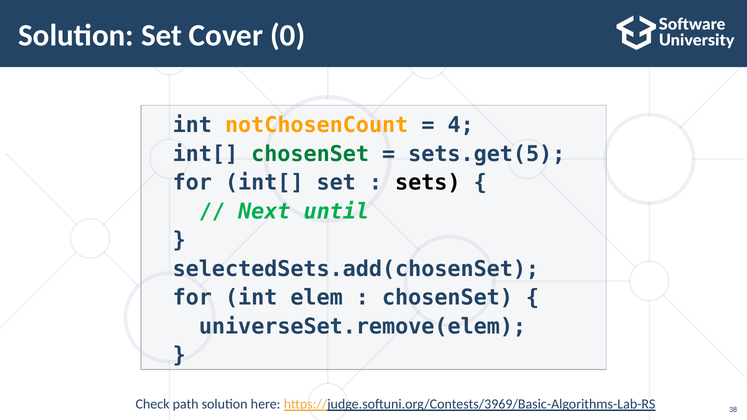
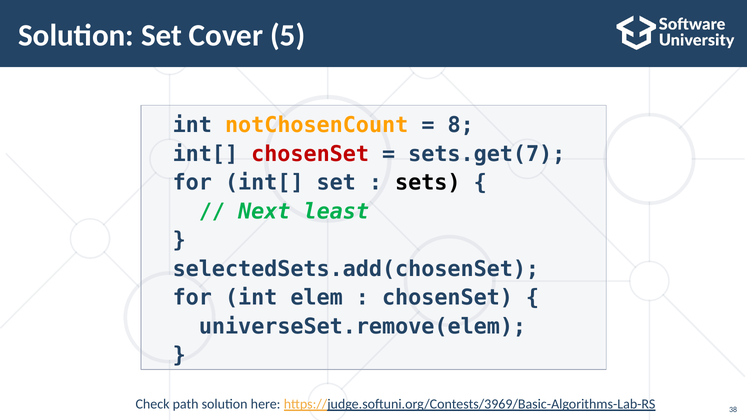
0: 0 -> 5
4: 4 -> 8
chosenSet at (310, 154) colour: green -> red
sets.get(5: sets.get(5 -> sets.get(7
until: until -> least
